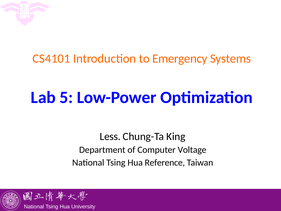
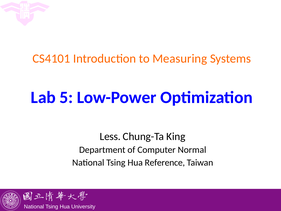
Emergency: Emergency -> Measuring
Voltage: Voltage -> Normal
